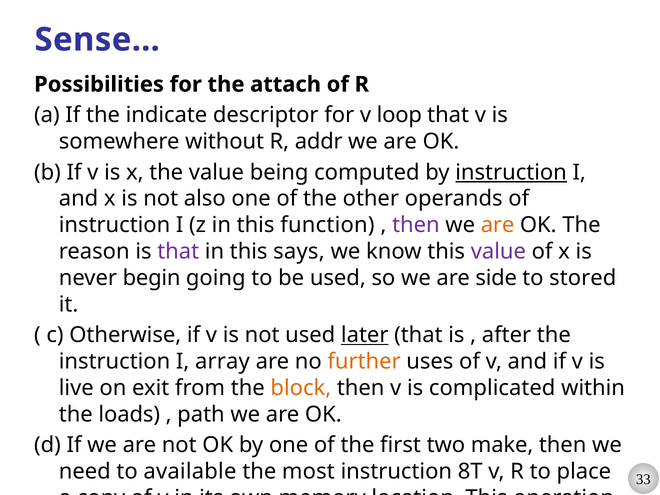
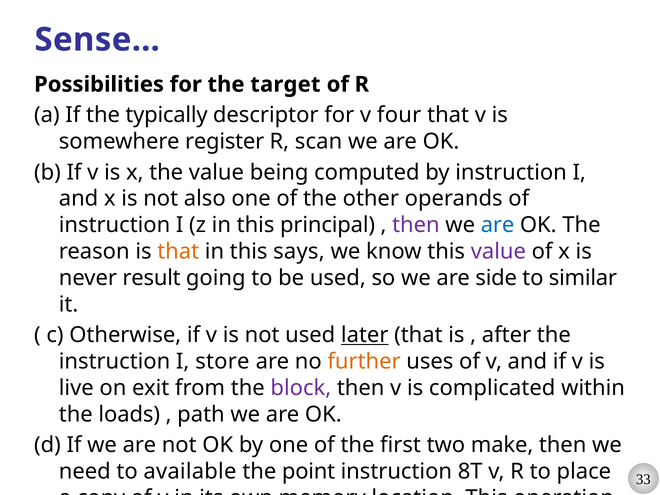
attach: attach -> target
indicate: indicate -> typically
loop: loop -> four
without: without -> register
addr: addr -> scan
instruction at (511, 172) underline: present -> none
function: function -> principal
are at (498, 225) colour: orange -> blue
that at (178, 251) colour: purple -> orange
begin: begin -> result
stored: stored -> similar
array: array -> store
block colour: orange -> purple
most: most -> point
